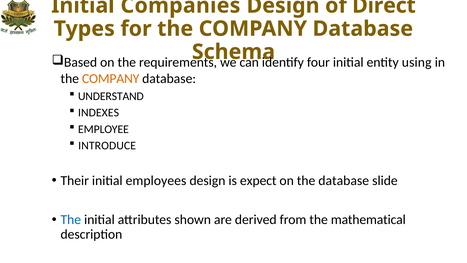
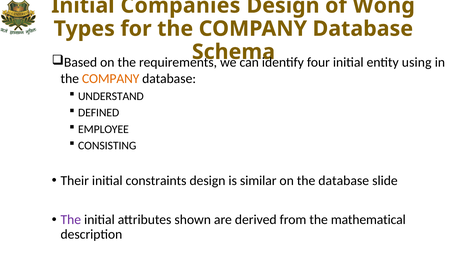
Direct: Direct -> Wong
INDEXES: INDEXES -> DEFINED
INTRODUCE: INTRODUCE -> CONSISTING
employees: employees -> constraints
expect: expect -> similar
The at (71, 219) colour: blue -> purple
